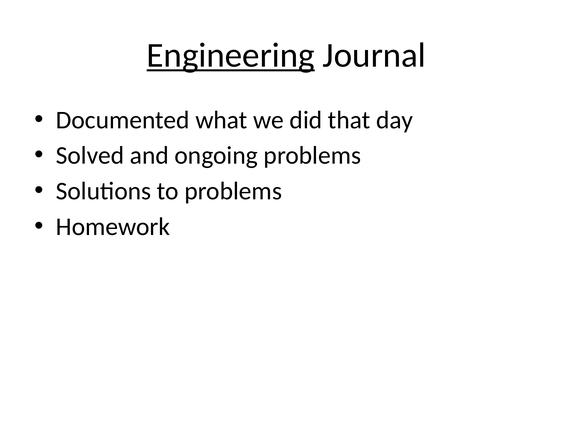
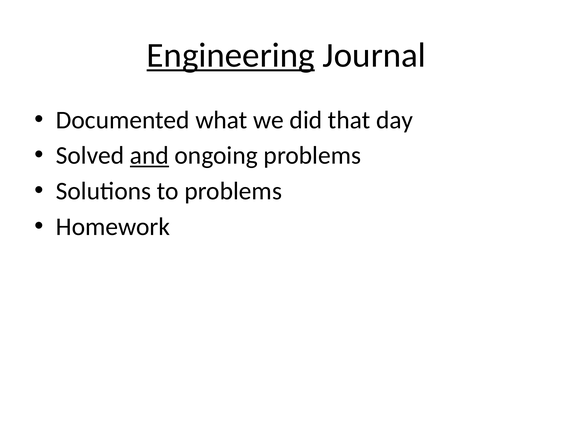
and underline: none -> present
